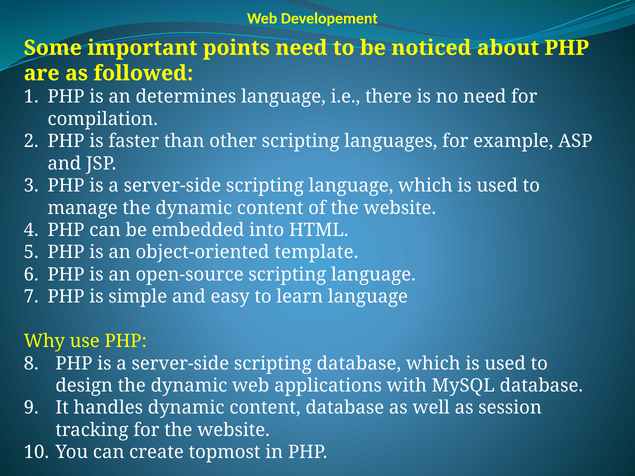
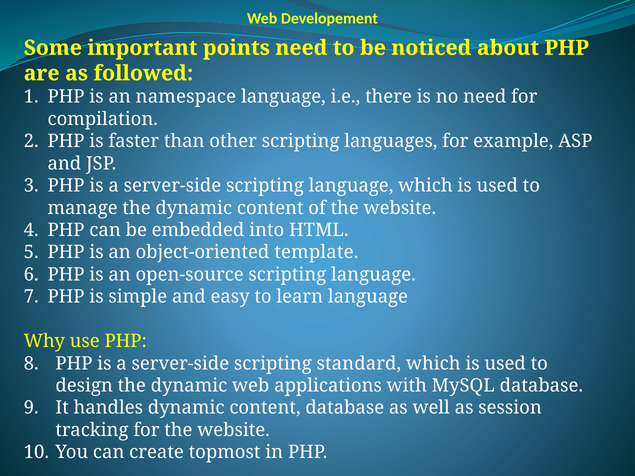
determines: determines -> namespace
scripting database: database -> standard
